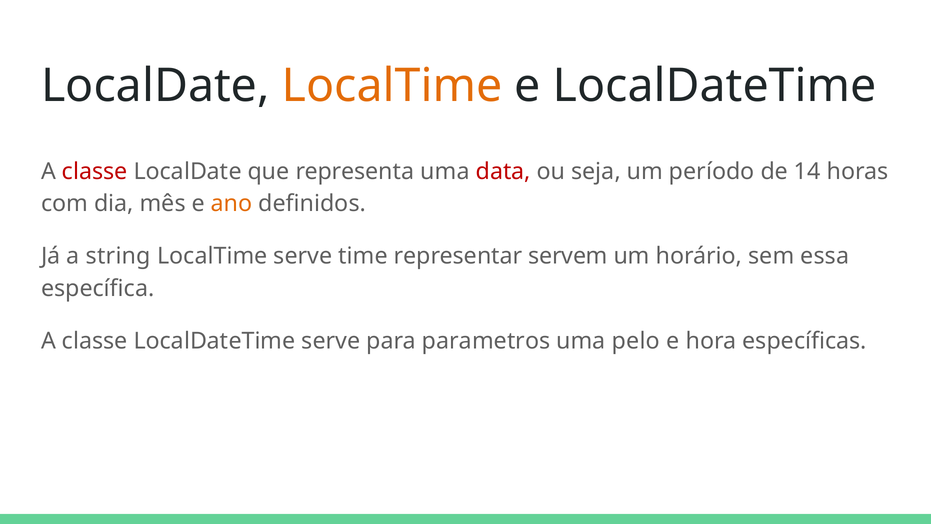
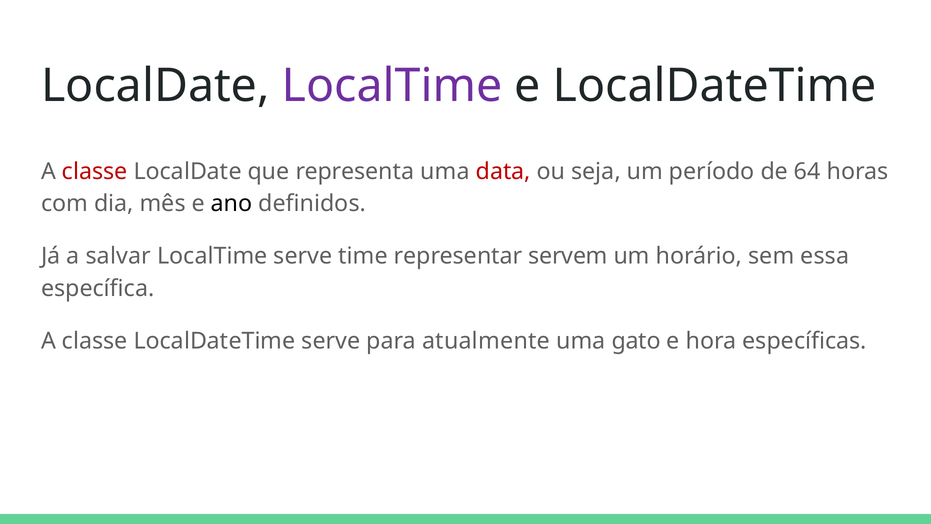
LocalTime at (392, 86) colour: orange -> purple
14: 14 -> 64
ano colour: orange -> black
string: string -> salvar
parametros: parametros -> atualmente
pelo: pelo -> gato
